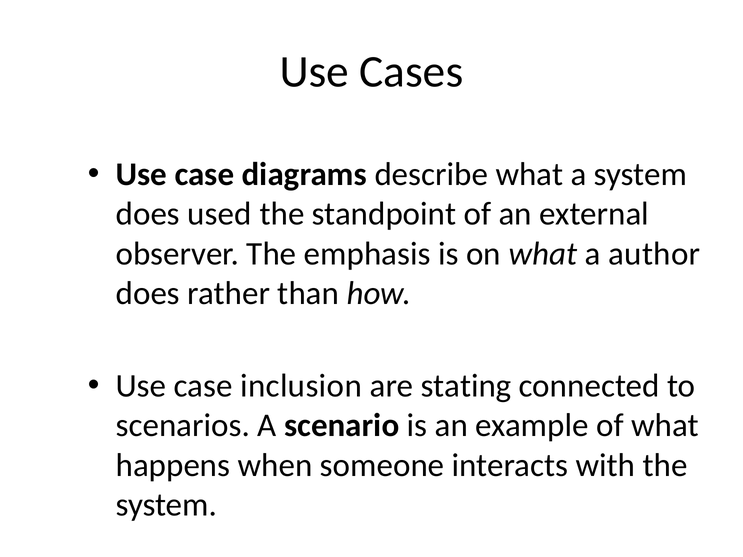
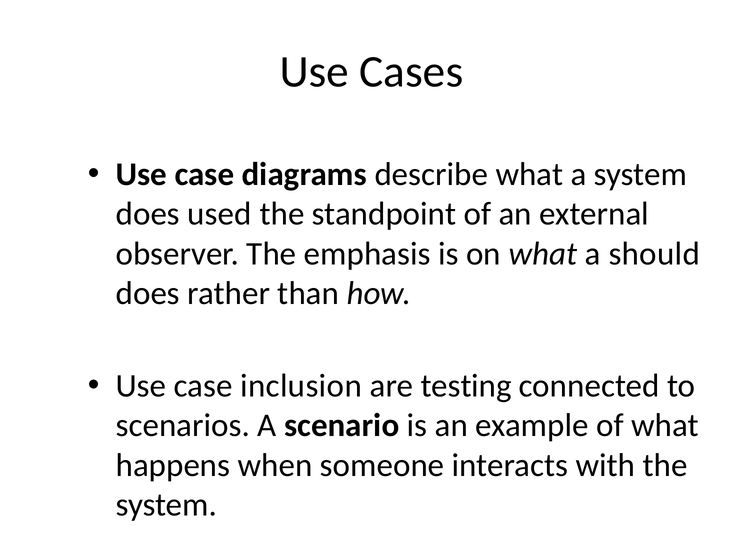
author: author -> should
stating: stating -> testing
